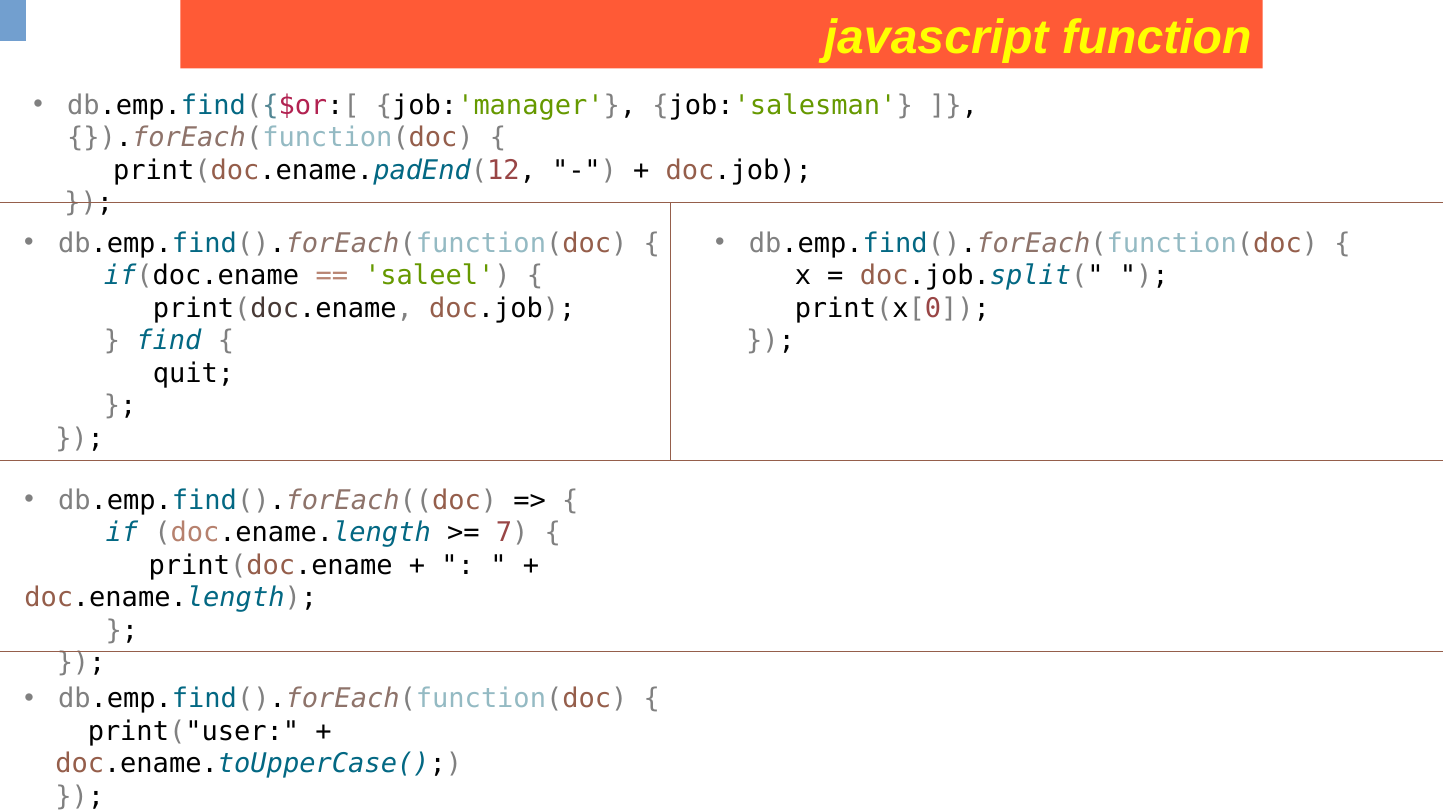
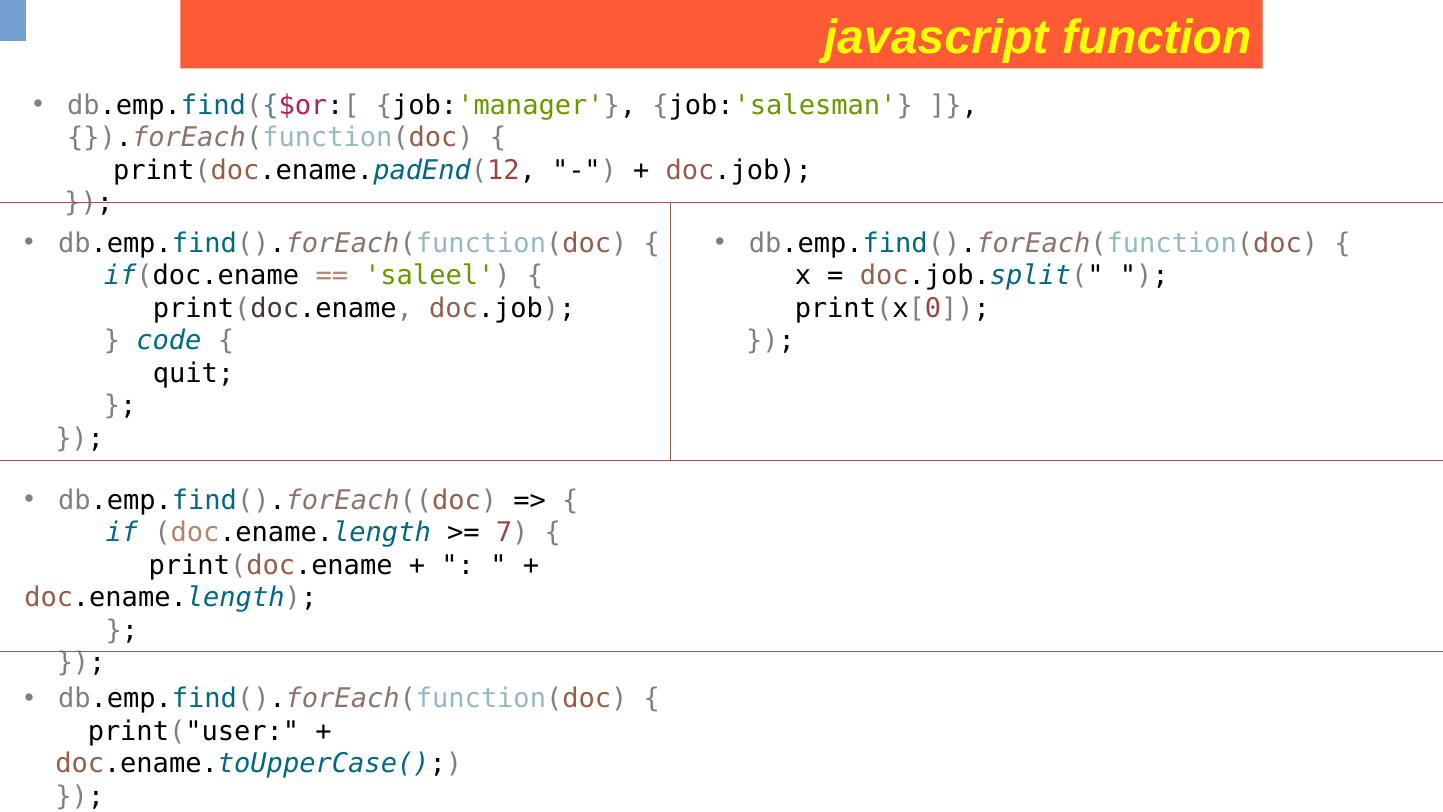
find: find -> code
